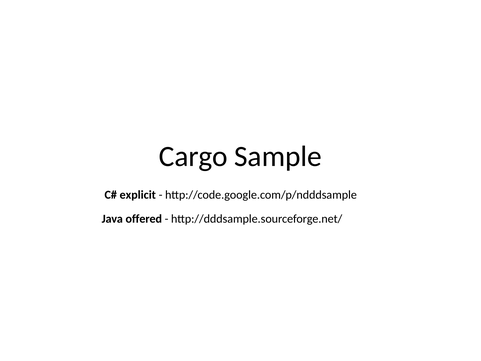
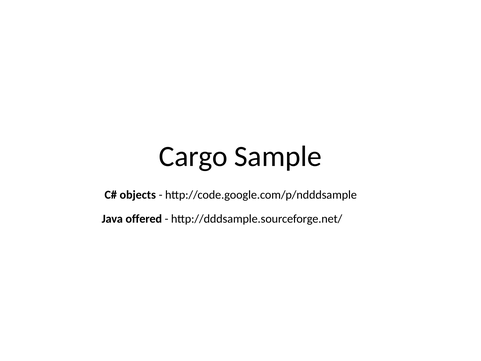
explicit: explicit -> objects
